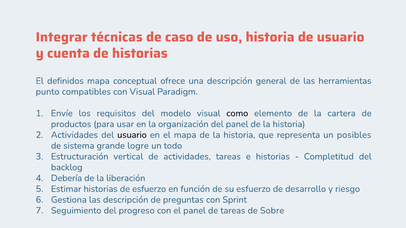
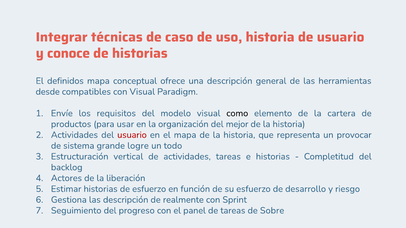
cuenta: cuenta -> conoce
punto: punto -> desde
del panel: panel -> mejor
usuario at (132, 135) colour: black -> red
posibles: posibles -> provocar
Debería: Debería -> Actores
preguntas: preguntas -> realmente
